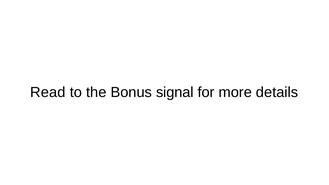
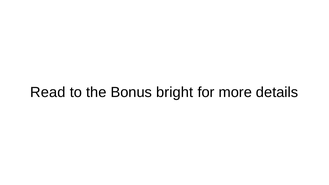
signal: signal -> bright
